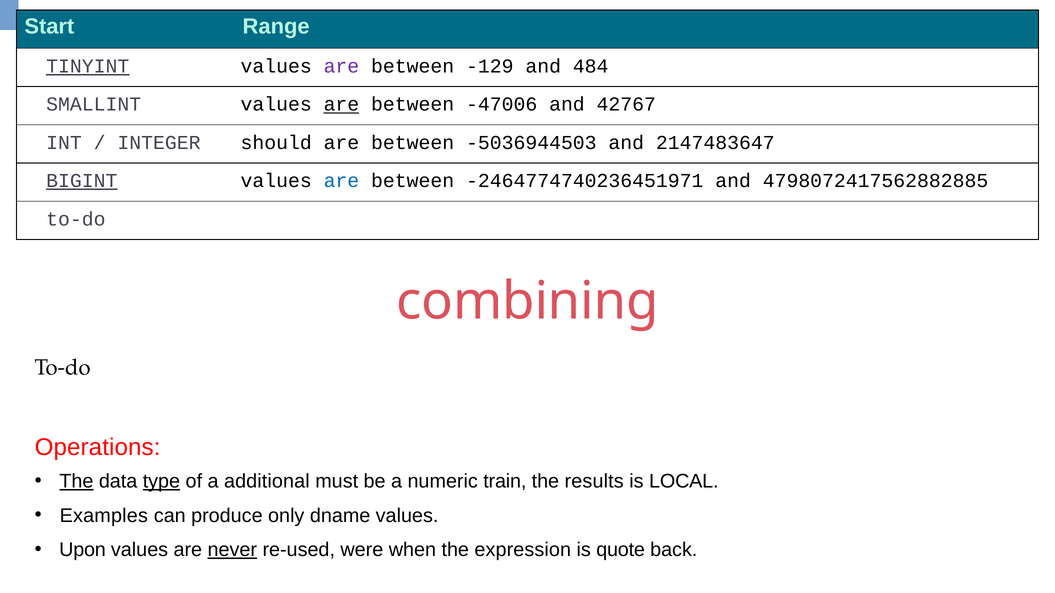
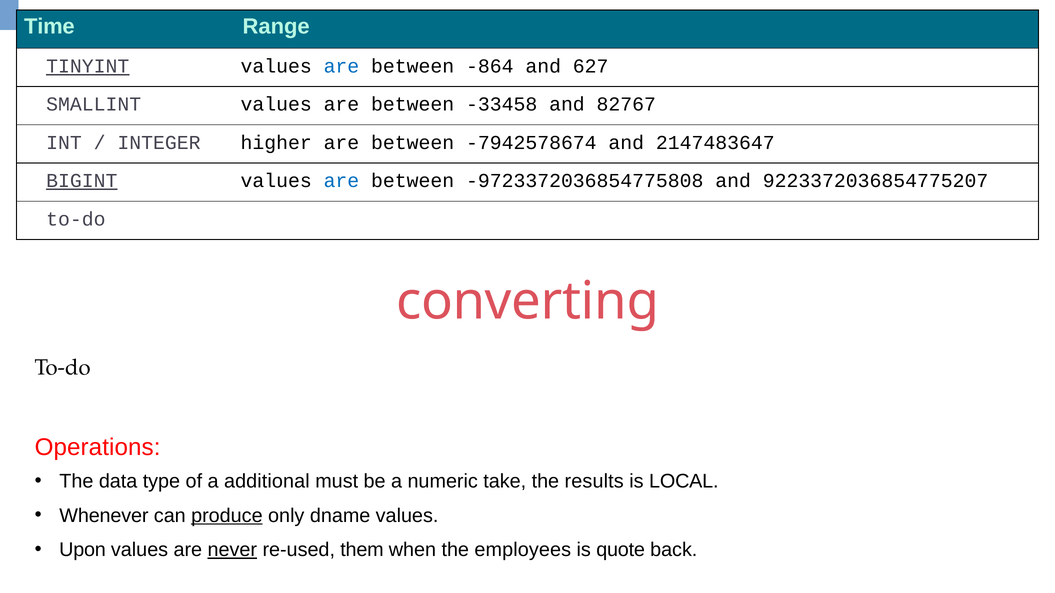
Start: Start -> Time
are at (341, 66) colour: purple -> blue
-129: -129 -> -864
484: 484 -> 627
are at (341, 104) underline: present -> none
-47006: -47006 -> -33458
42767: 42767 -> 82767
should: should -> higher
-5036944503: -5036944503 -> -7942578674
-2464774740236451971: -2464774740236451971 -> -9723372036854775808
4798072417562882885: 4798072417562882885 -> 9223372036854775207
combining: combining -> converting
The at (76, 482) underline: present -> none
type underline: present -> none
train: train -> take
Examples: Examples -> Whenever
produce underline: none -> present
were: were -> them
expression: expression -> employees
